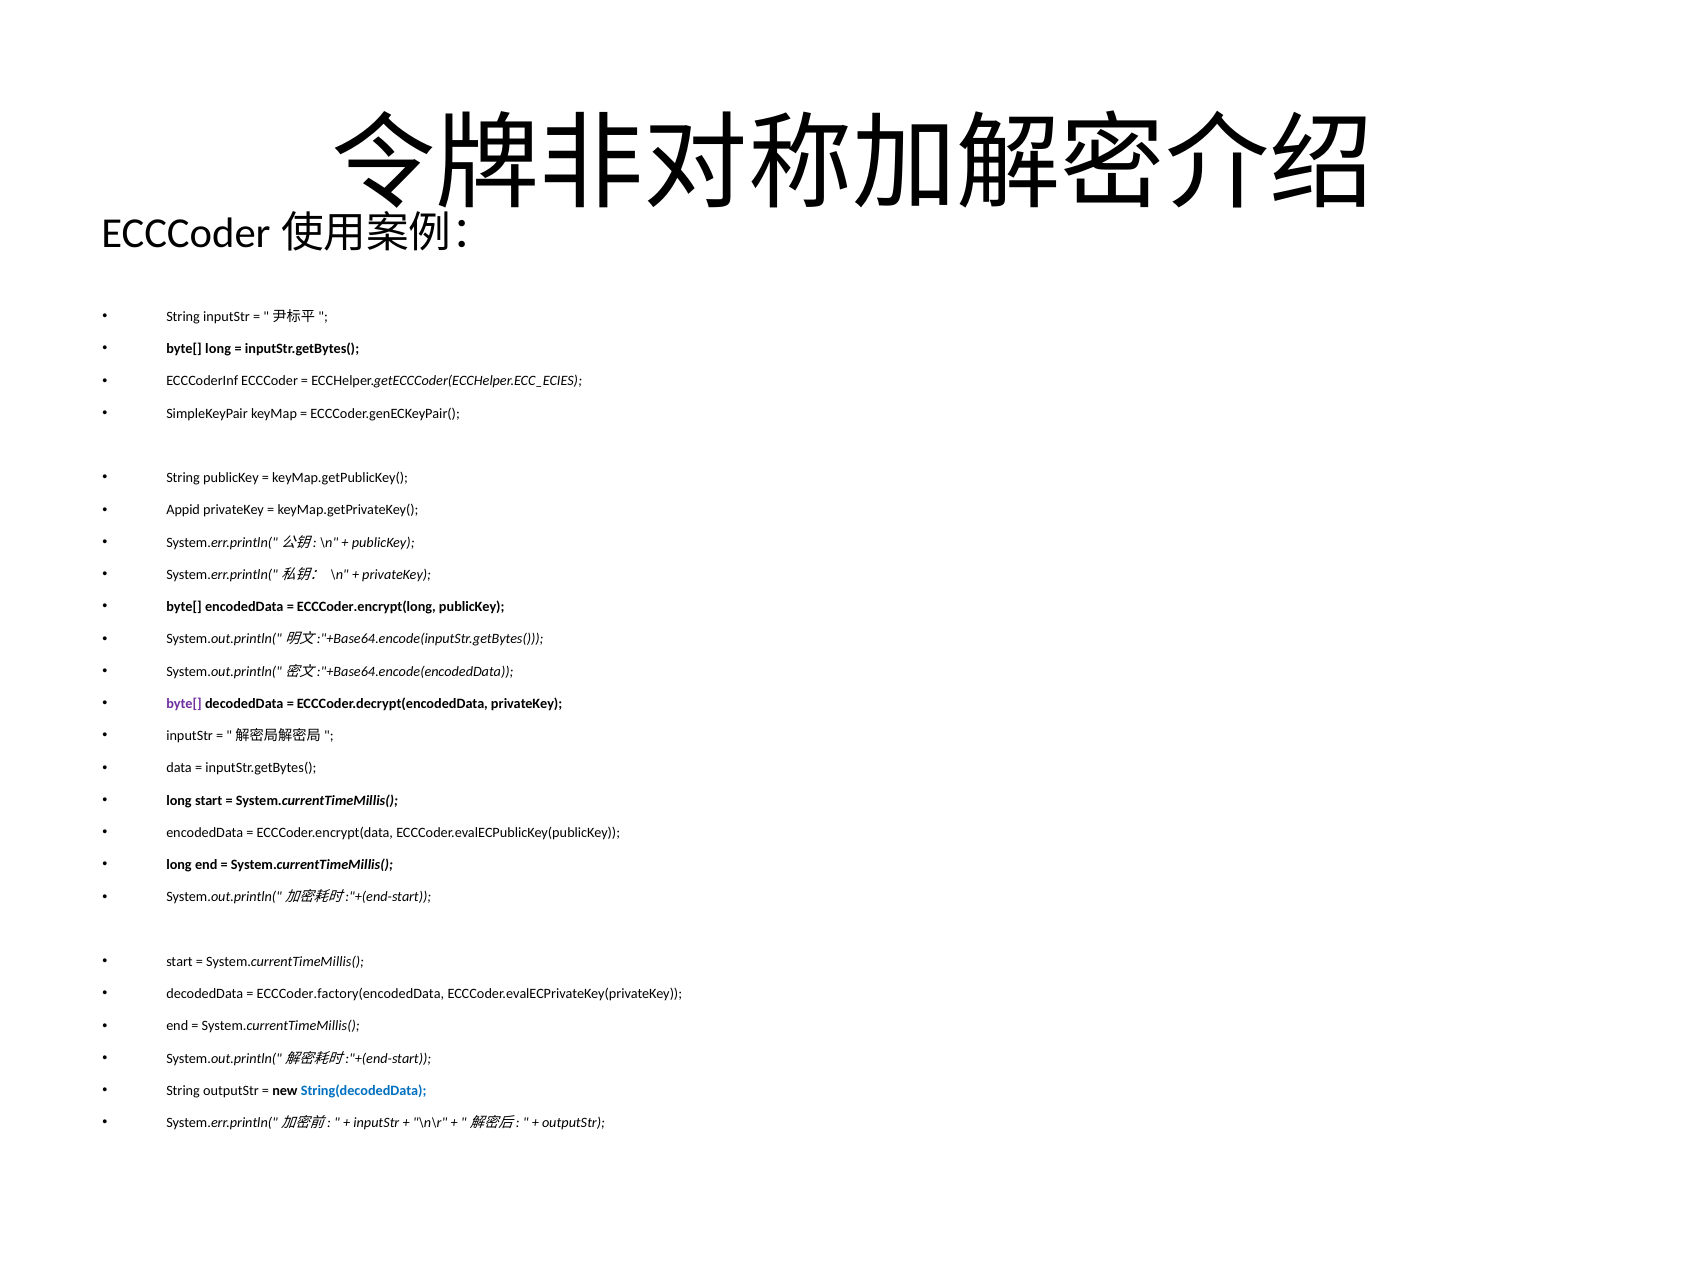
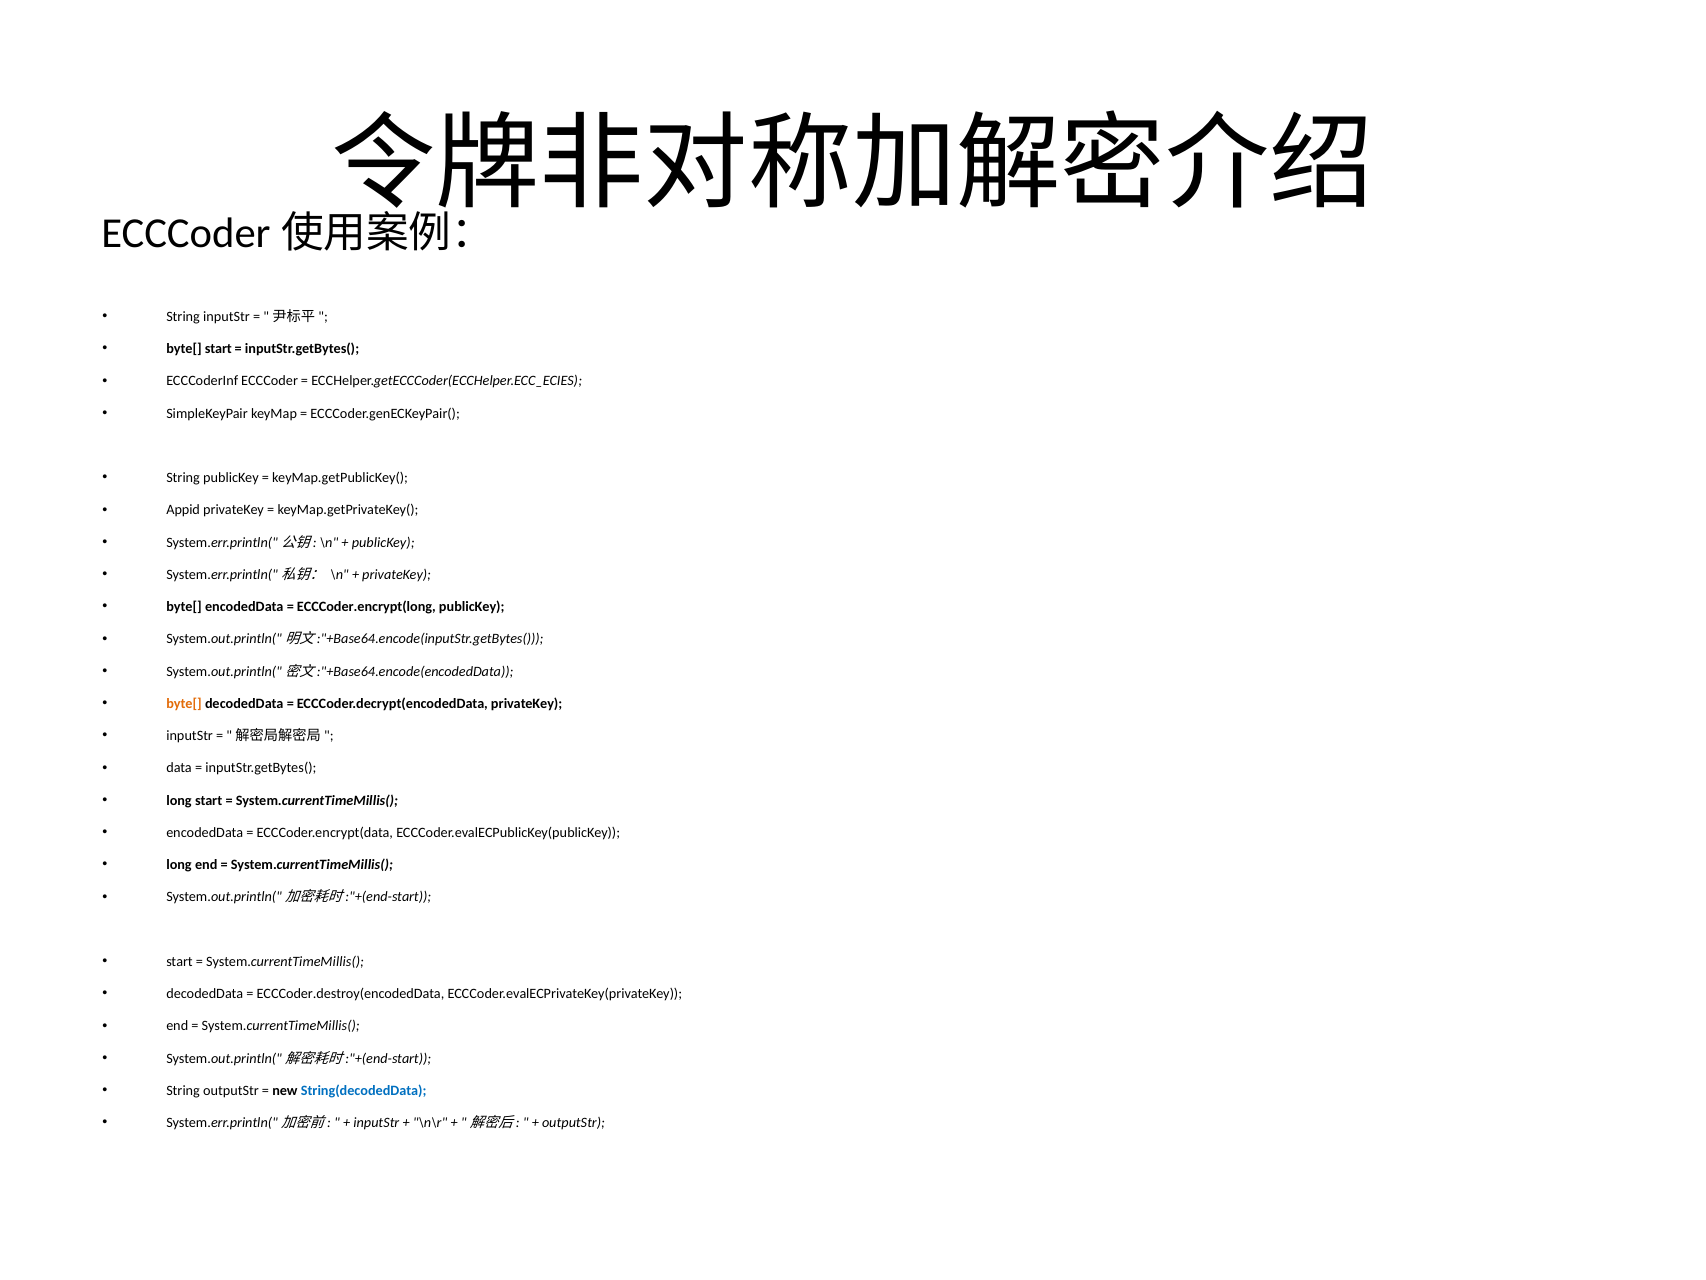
byte[ long: long -> start
byte[ at (184, 703) colour: purple -> orange
ECCCoder.factory(encodedData: ECCCoder.factory(encodedData -> ECCCoder.destroy(encodedData
